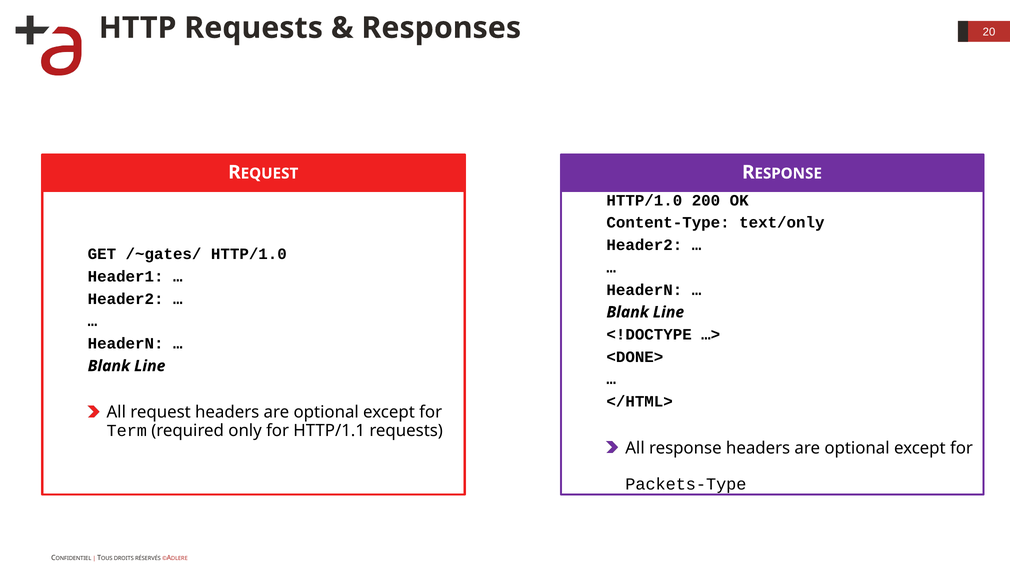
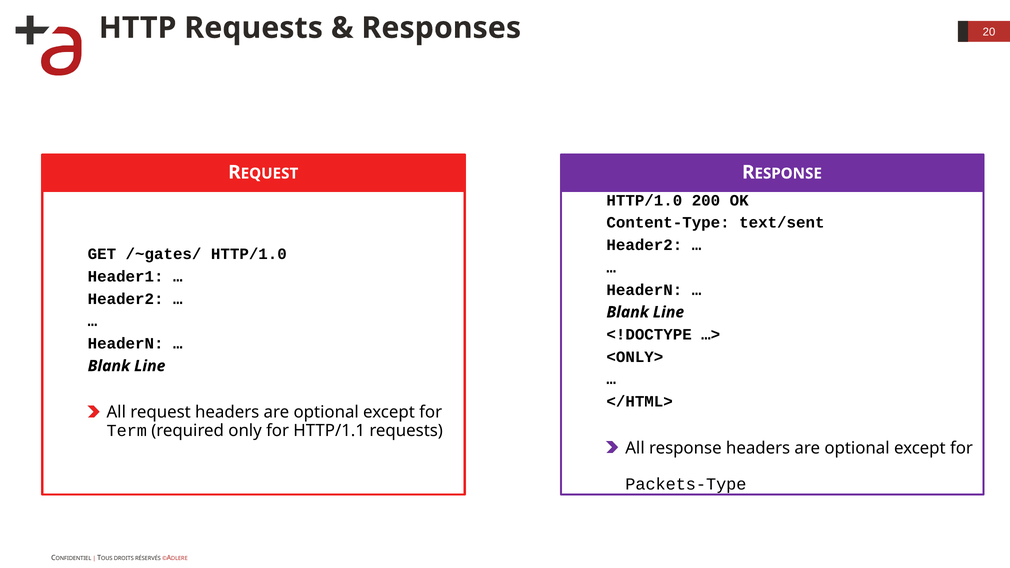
text/only: text/only -> text/sent
<DONE>: <DONE> -> <ONLY>
